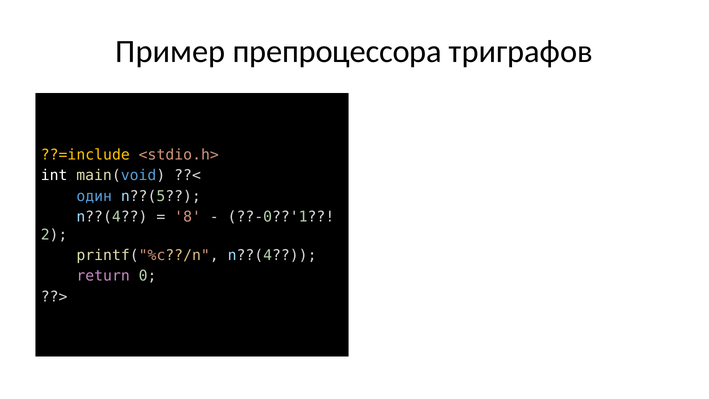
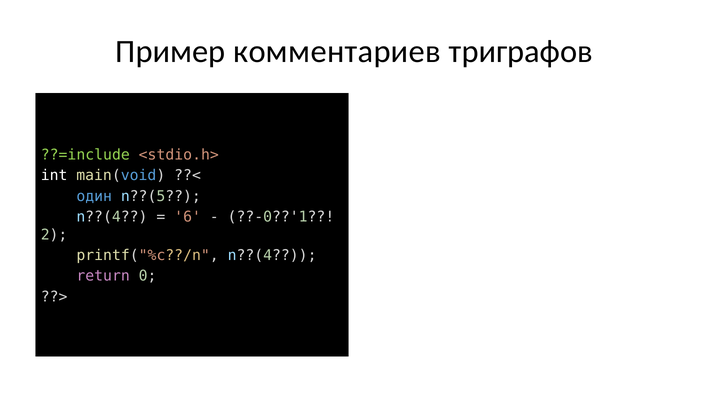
препроцессора: препроцессора -> комментариев
??=include colour: yellow -> light green
8: 8 -> 6
